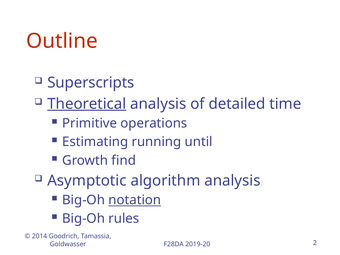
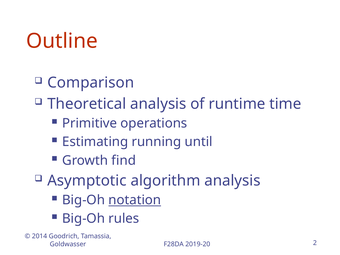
Superscripts: Superscripts -> Comparison
Theoretical underline: present -> none
detailed: detailed -> runtime
